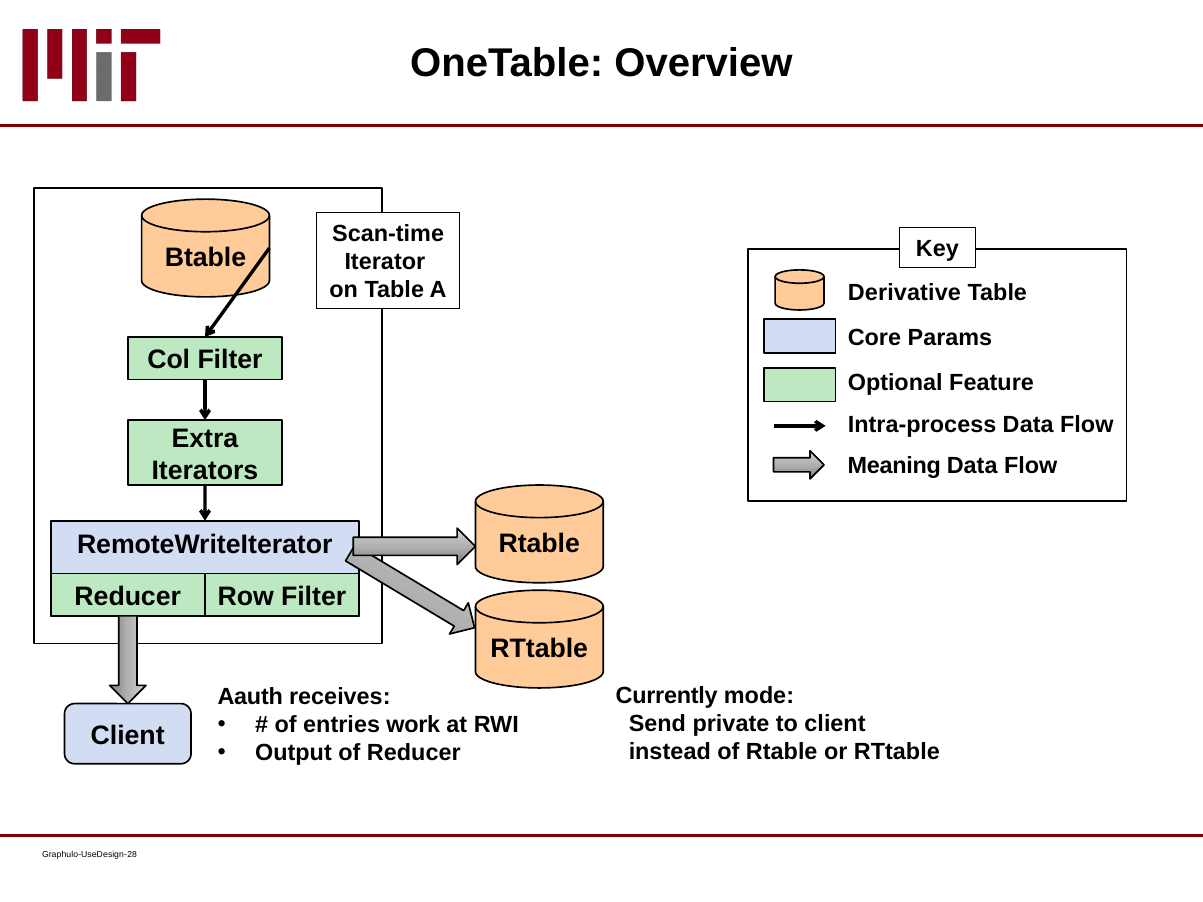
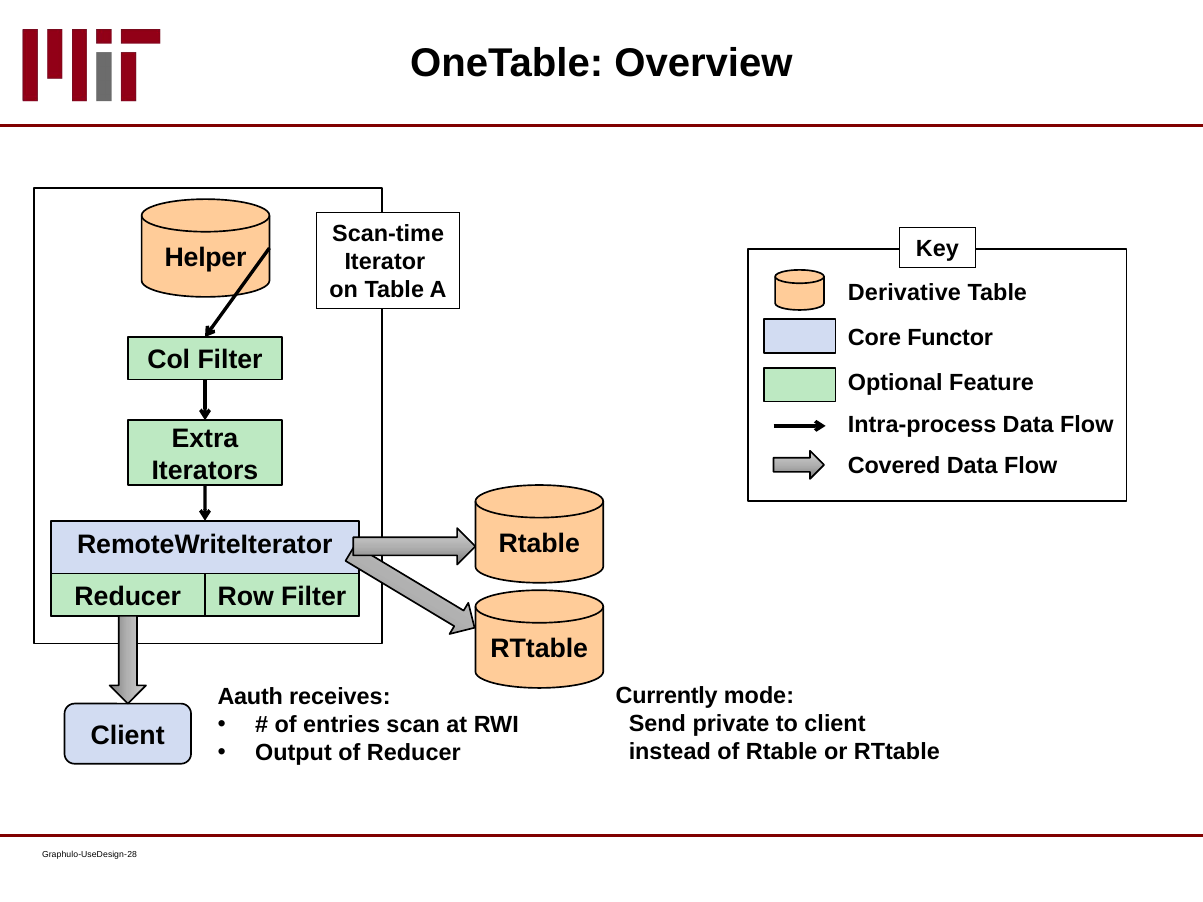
Btable: Btable -> Helper
Params: Params -> Functor
Meaning: Meaning -> Covered
work: work -> scan
